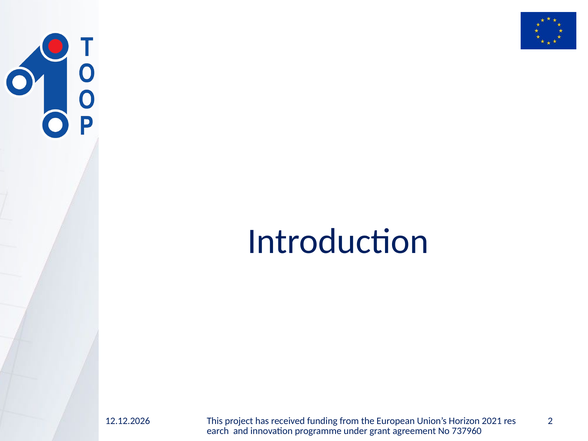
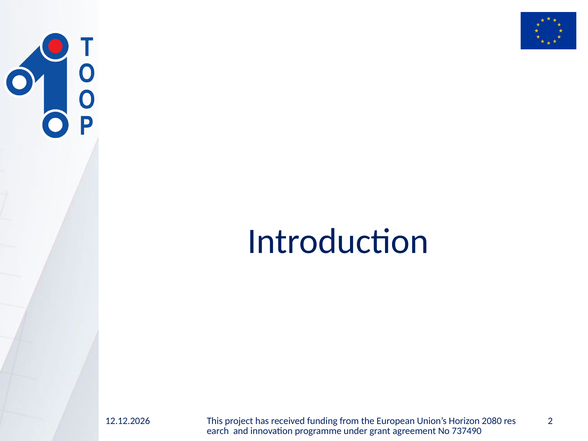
2021: 2021 -> 2080
737960: 737960 -> 737490
